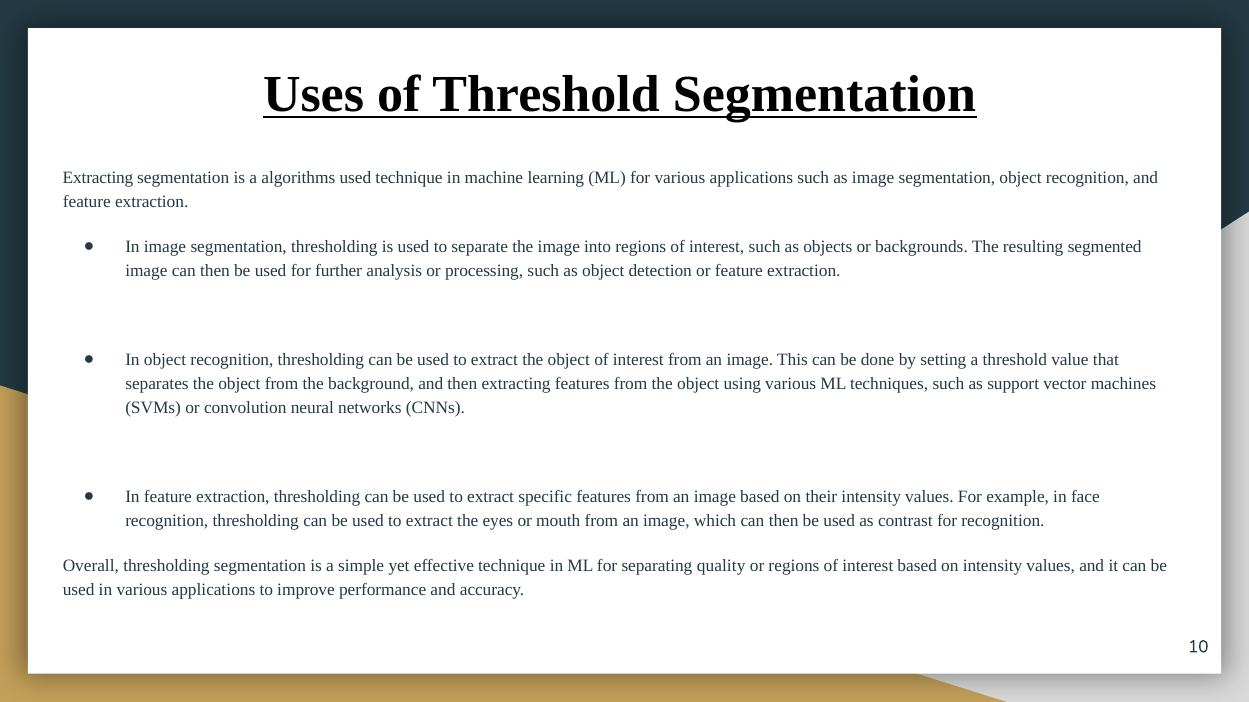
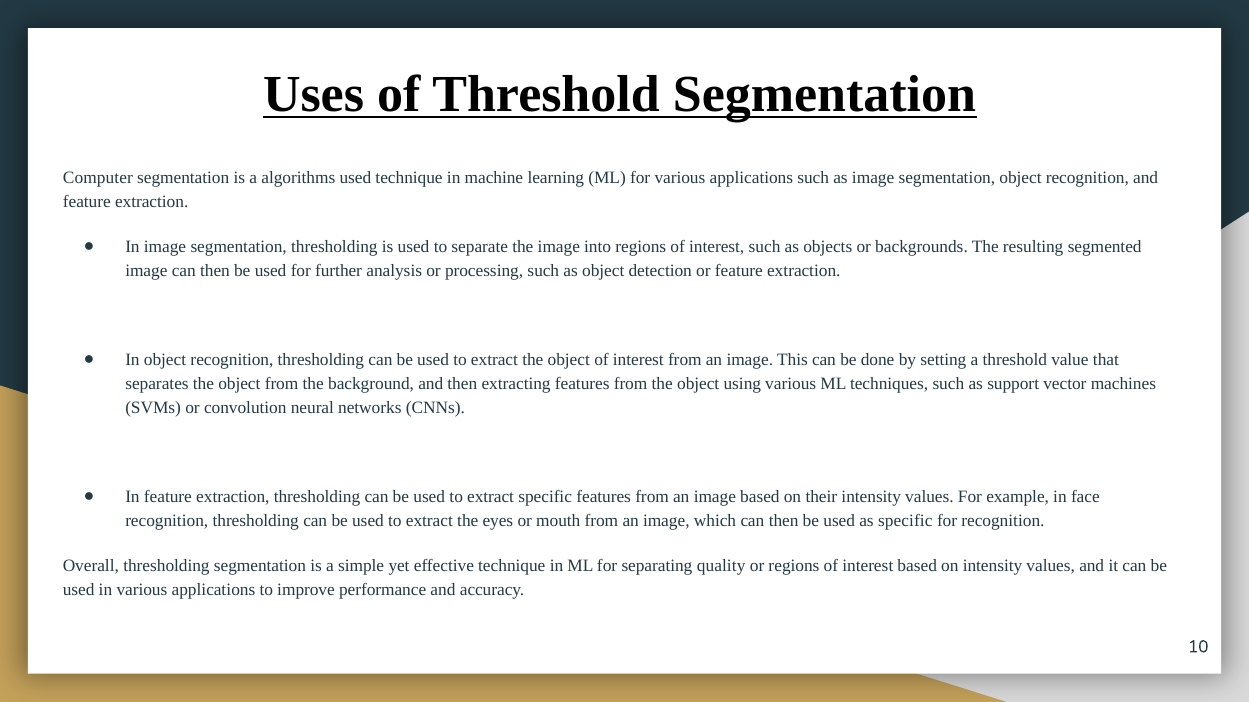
Extracting at (98, 178): Extracting -> Computer
as contrast: contrast -> specific
